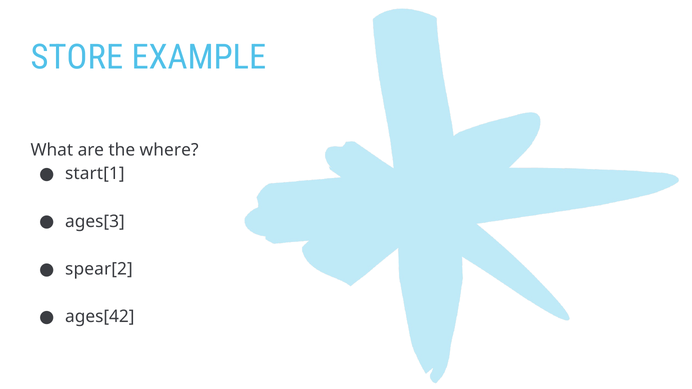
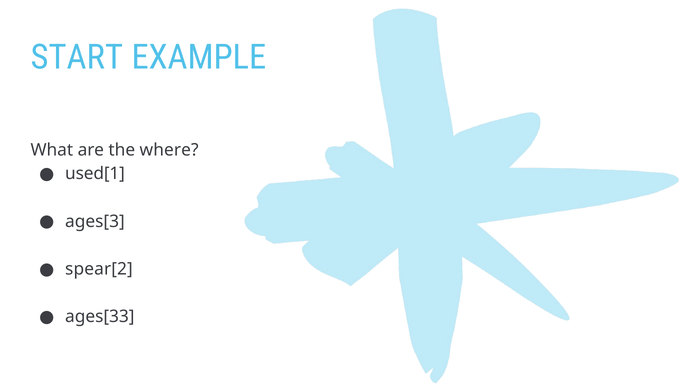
STORE: STORE -> START
start[1: start[1 -> used[1
ages[42: ages[42 -> ages[33
